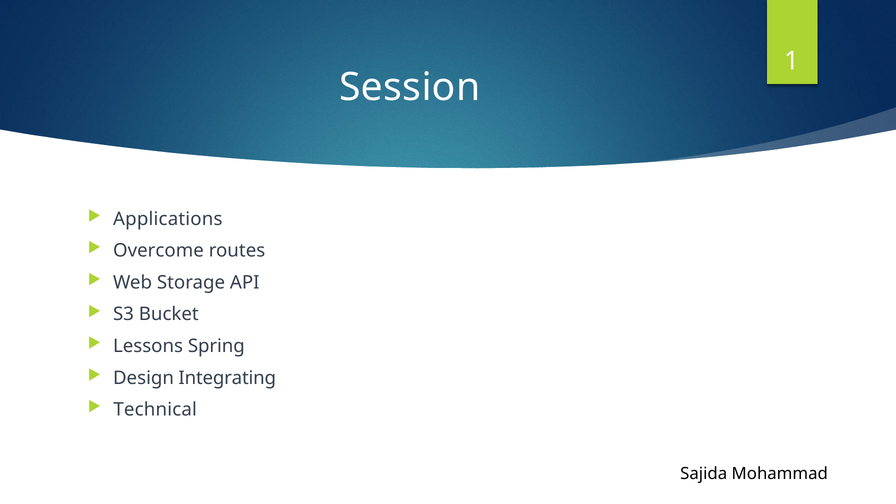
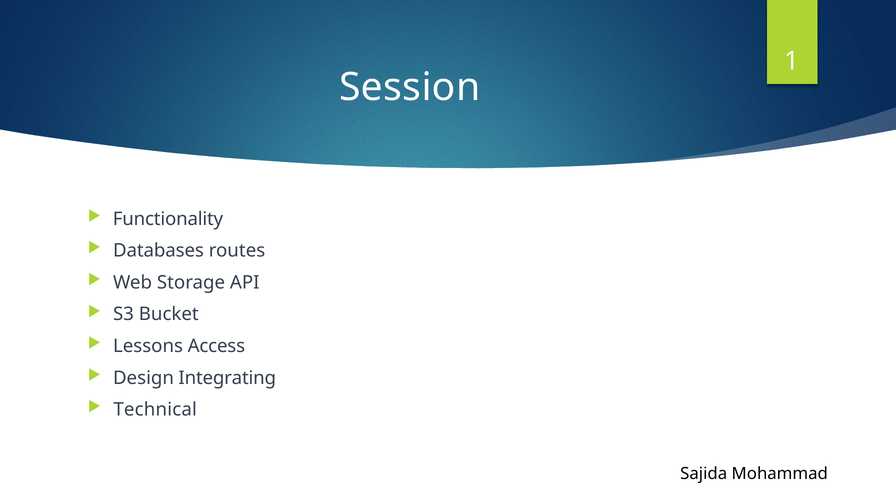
Applications: Applications -> Functionality
Overcome: Overcome -> Databases
Spring: Spring -> Access
